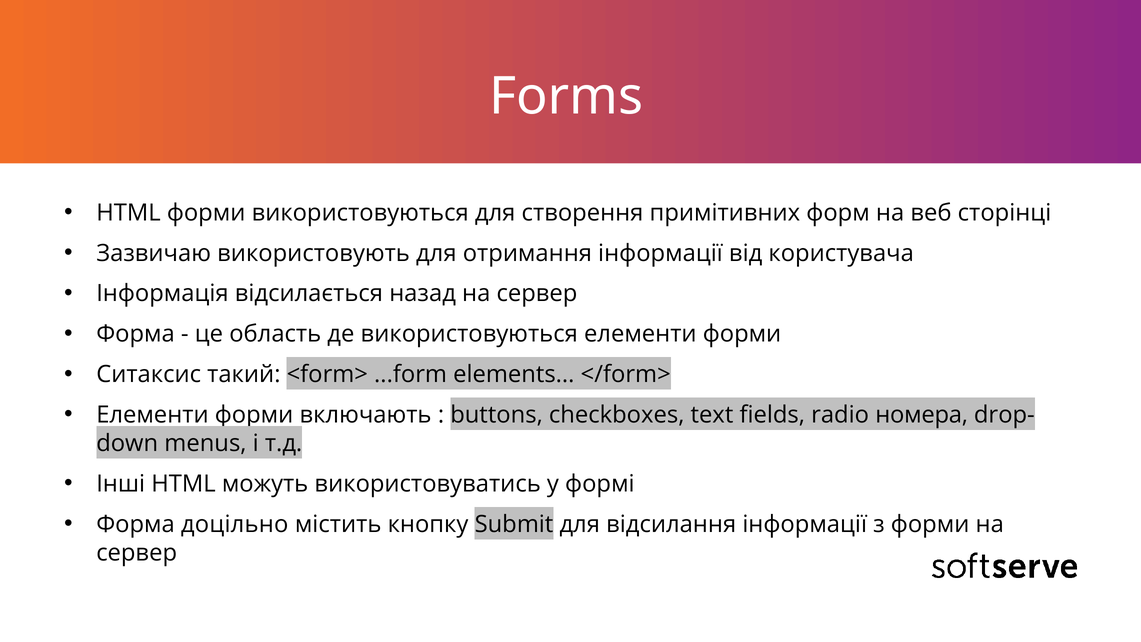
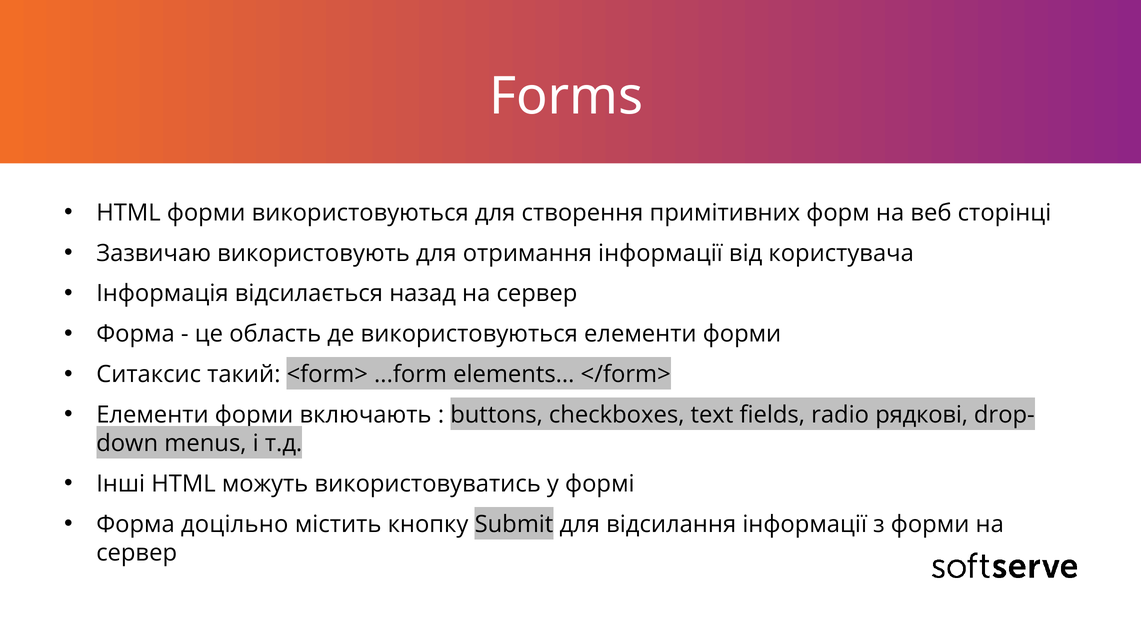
номера: номера -> рядкові
